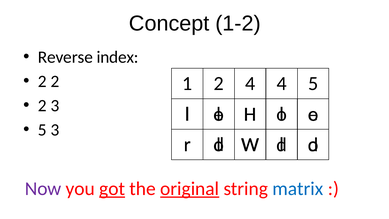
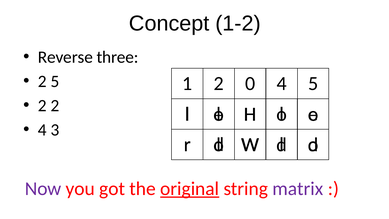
index: index -> three
2 2: 2 -> 5
2 4: 4 -> 0
2 3: 3 -> 2
5 at (42, 130): 5 -> 4
got underline: present -> none
matrix colour: blue -> purple
